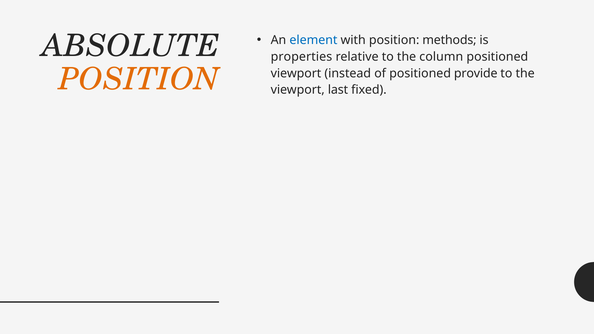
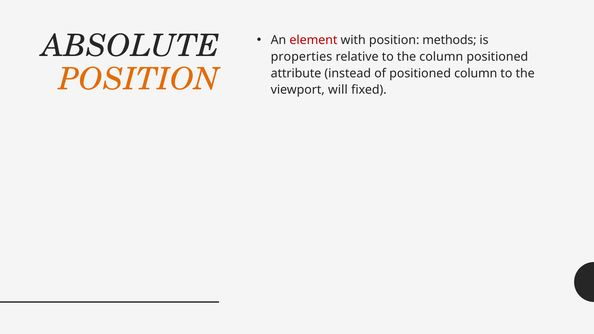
element colour: blue -> red
viewport at (296, 73): viewport -> attribute
positioned provide: provide -> column
last: last -> will
